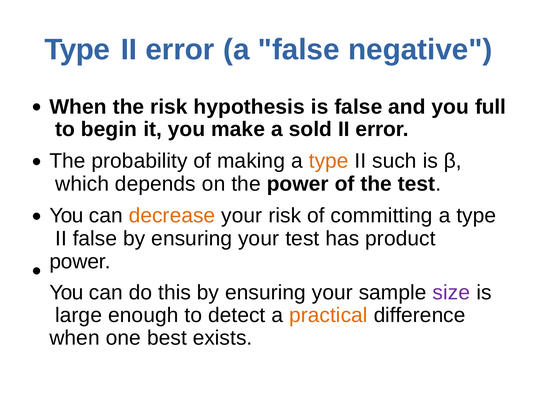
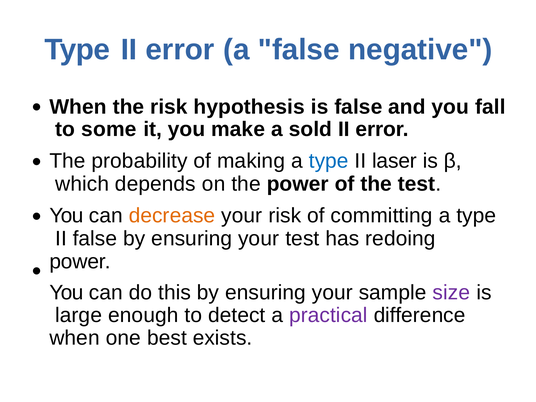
full: full -> fall
begin: begin -> some
type at (329, 161) colour: orange -> blue
such: such -> laser
product: product -> redoing
practical colour: orange -> purple
